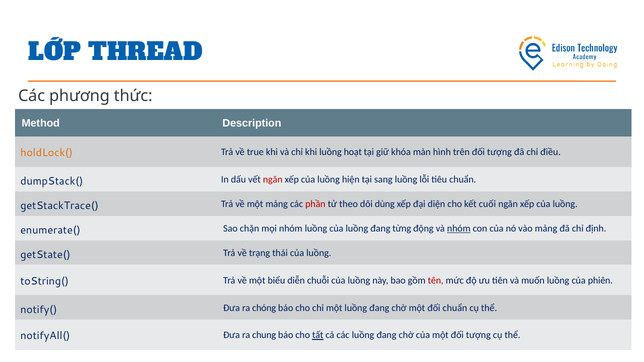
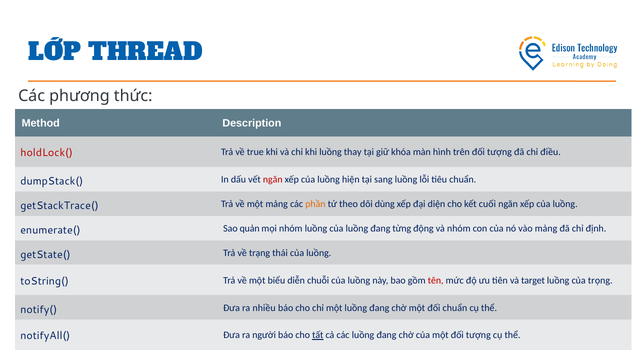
holdLock( colour: orange -> red
hoạt: hoạt -> thay
phần colour: red -> orange
chặn: chặn -> quản
nhóm at (459, 229) underline: present -> none
muốn: muốn -> target
phiên: phiên -> trọng
chóng: chóng -> nhiều
chung: chung -> người
